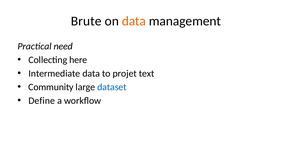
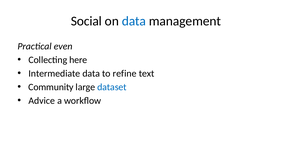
Brute: Brute -> Social
data at (134, 21) colour: orange -> blue
need: need -> even
projet: projet -> refine
Define: Define -> Advice
